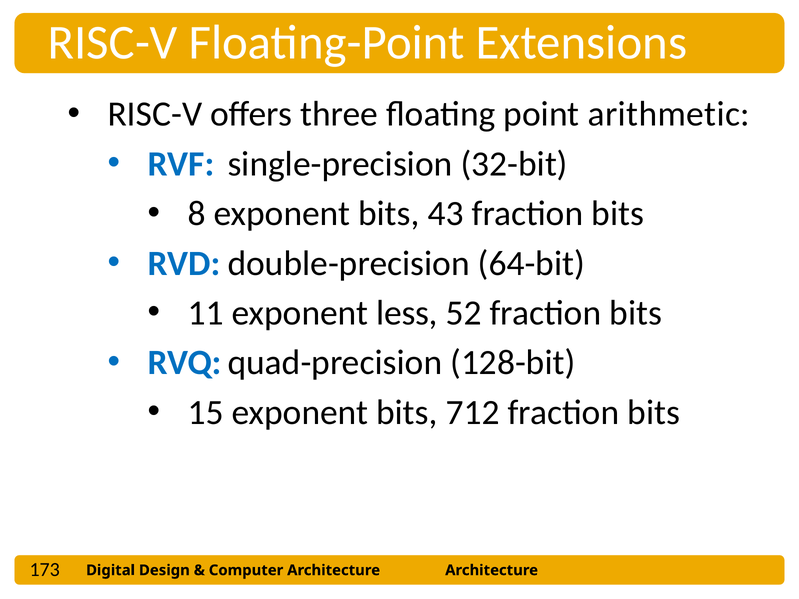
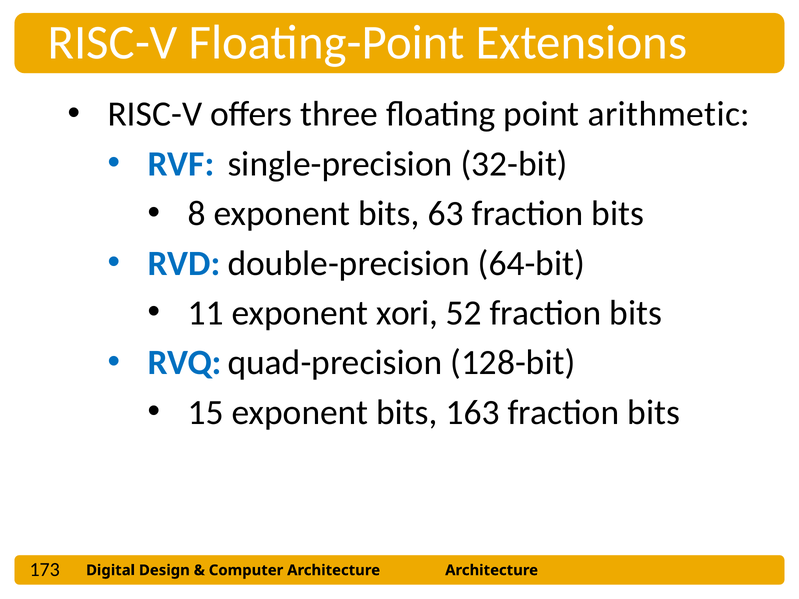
43: 43 -> 63
less: less -> xori
712: 712 -> 163
